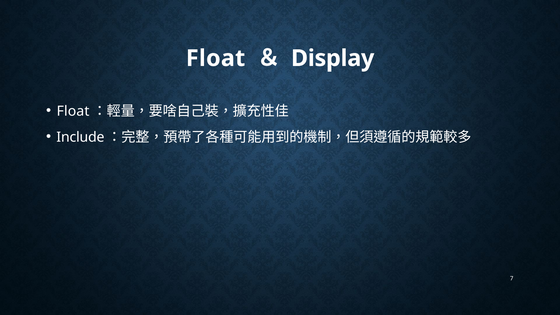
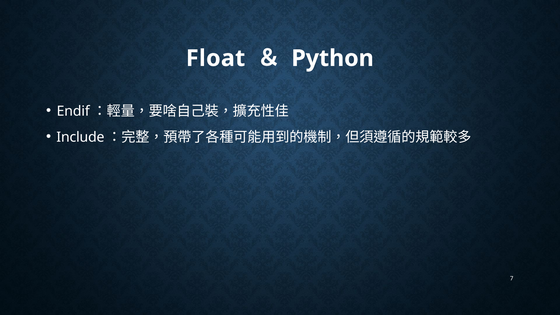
Display: Display -> Python
Float at (73, 111): Float -> Endif
